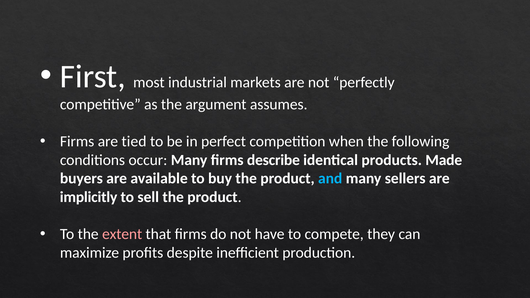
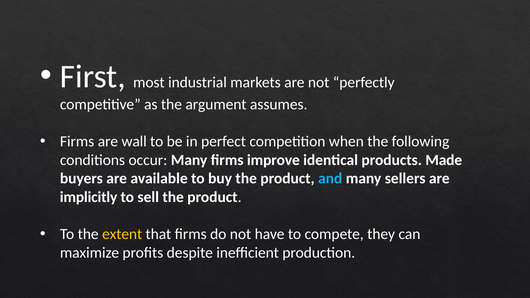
tied: tied -> wall
describe: describe -> improve
extent colour: pink -> yellow
